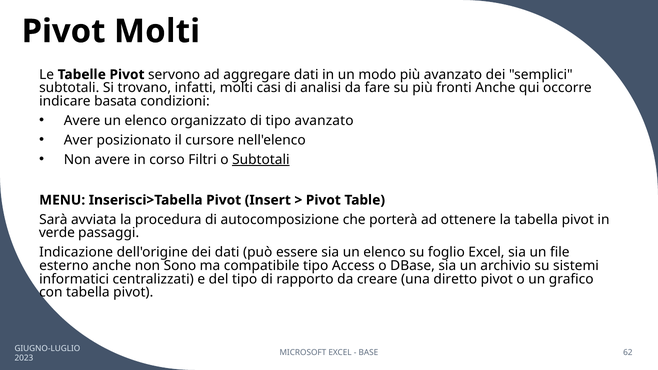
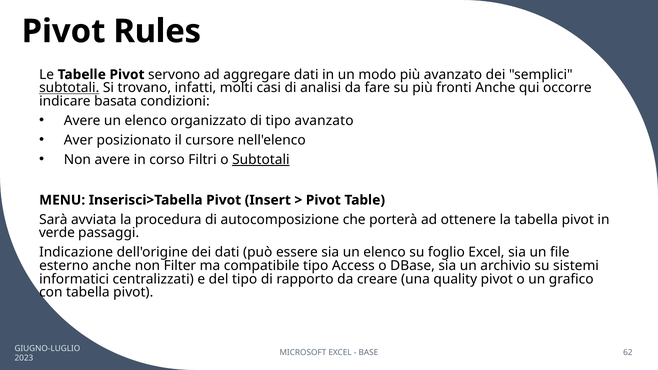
Pivot Molti: Molti -> Rules
subtotali at (69, 88) underline: none -> present
Sono: Sono -> Filter
diretto: diretto -> quality
